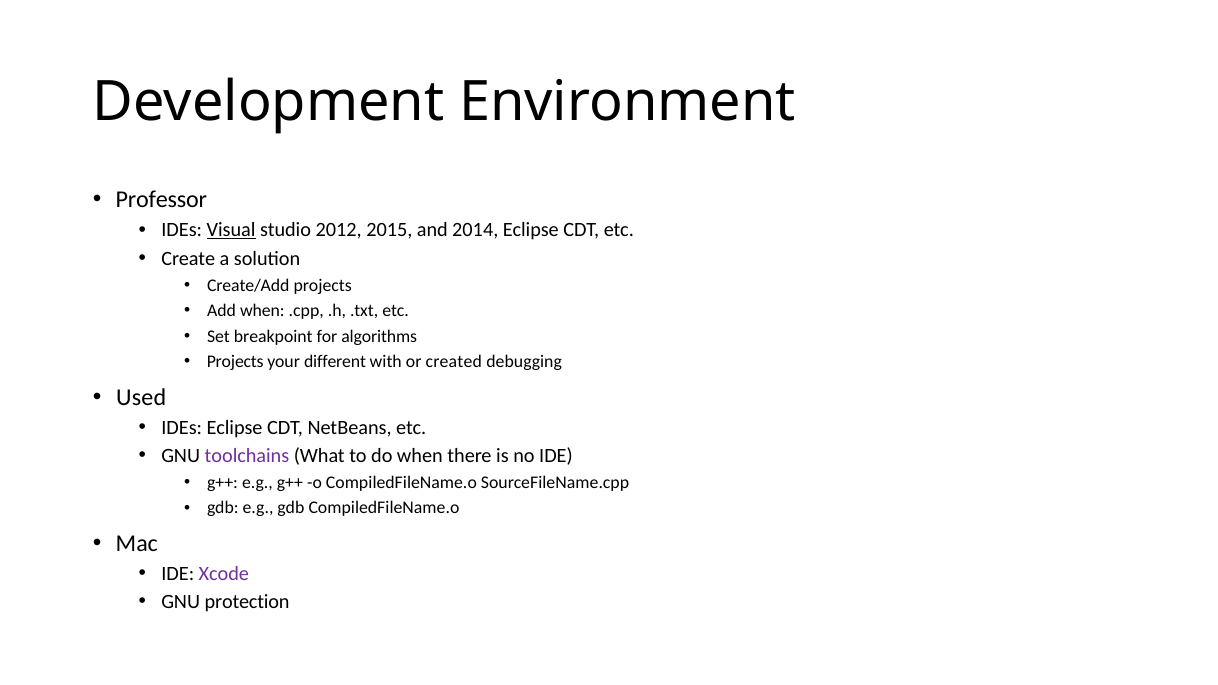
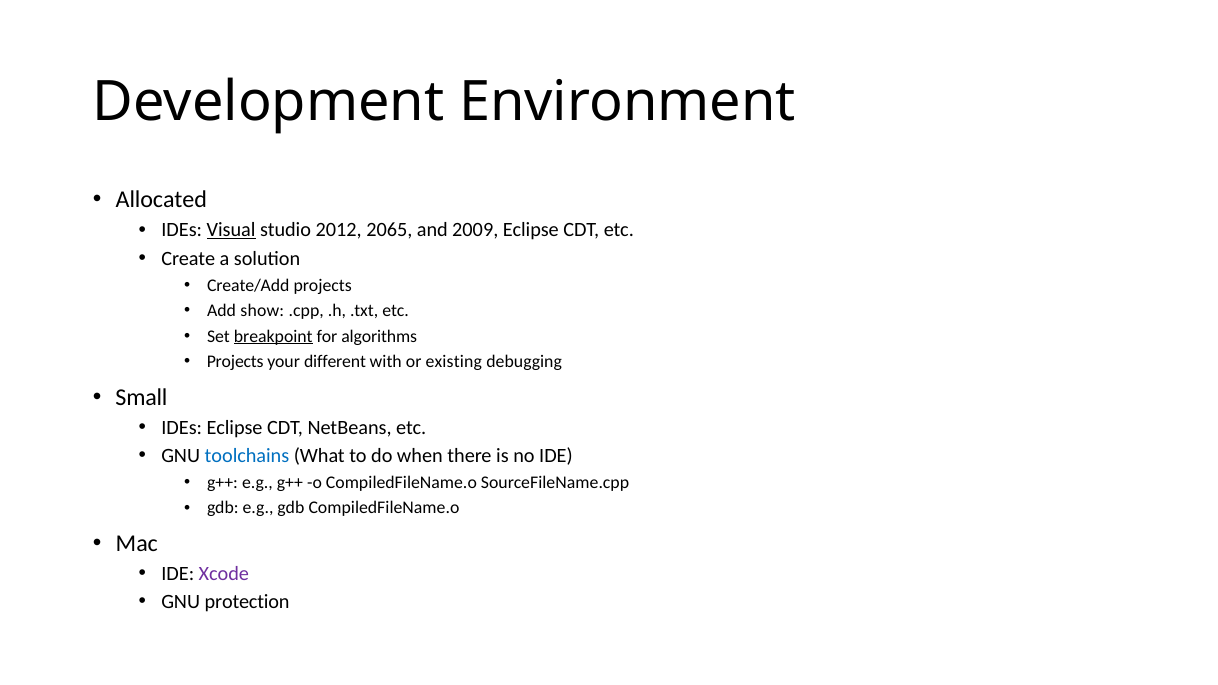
Professor: Professor -> Allocated
2015: 2015 -> 2065
2014: 2014 -> 2009
Add when: when -> show
breakpoint underline: none -> present
created: created -> existing
Used: Used -> Small
toolchains colour: purple -> blue
